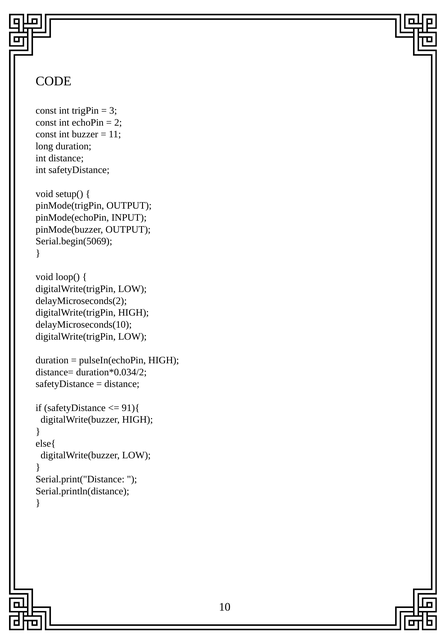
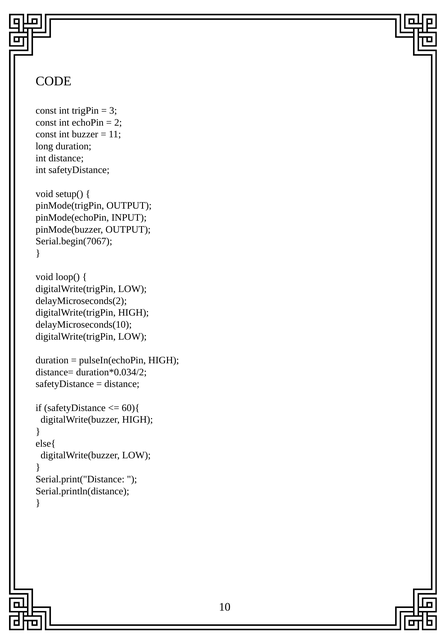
Serial.begin(5069: Serial.begin(5069 -> Serial.begin(7067
91){: 91){ -> 60){
